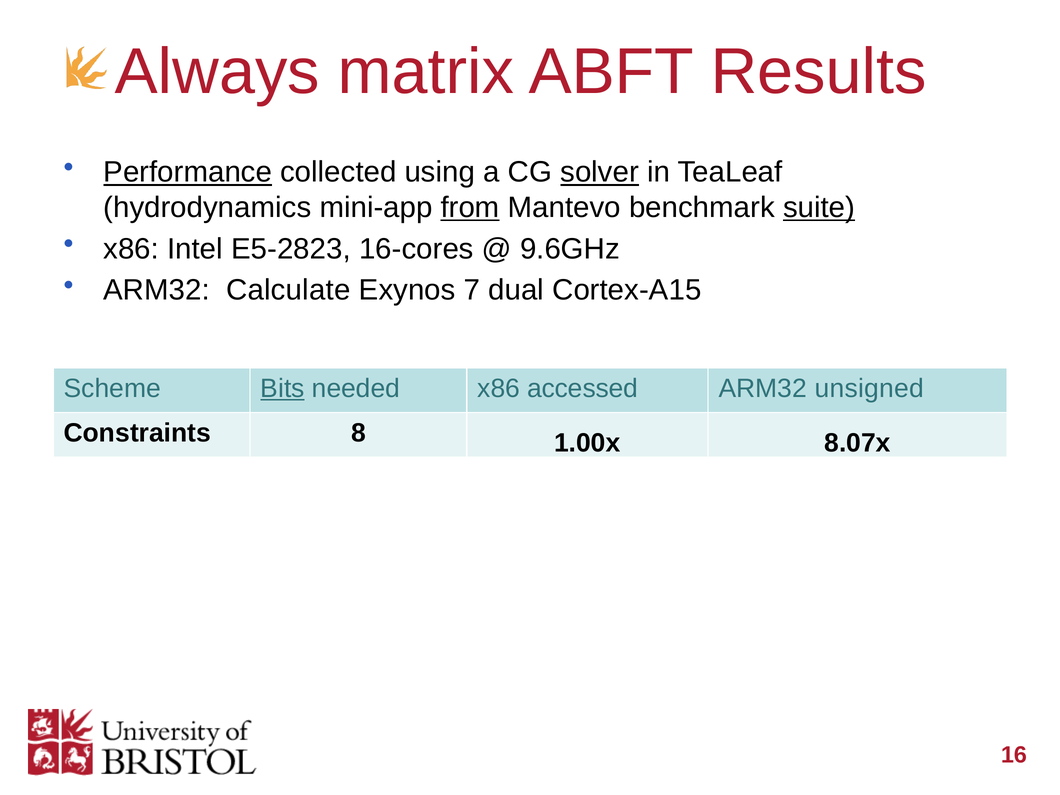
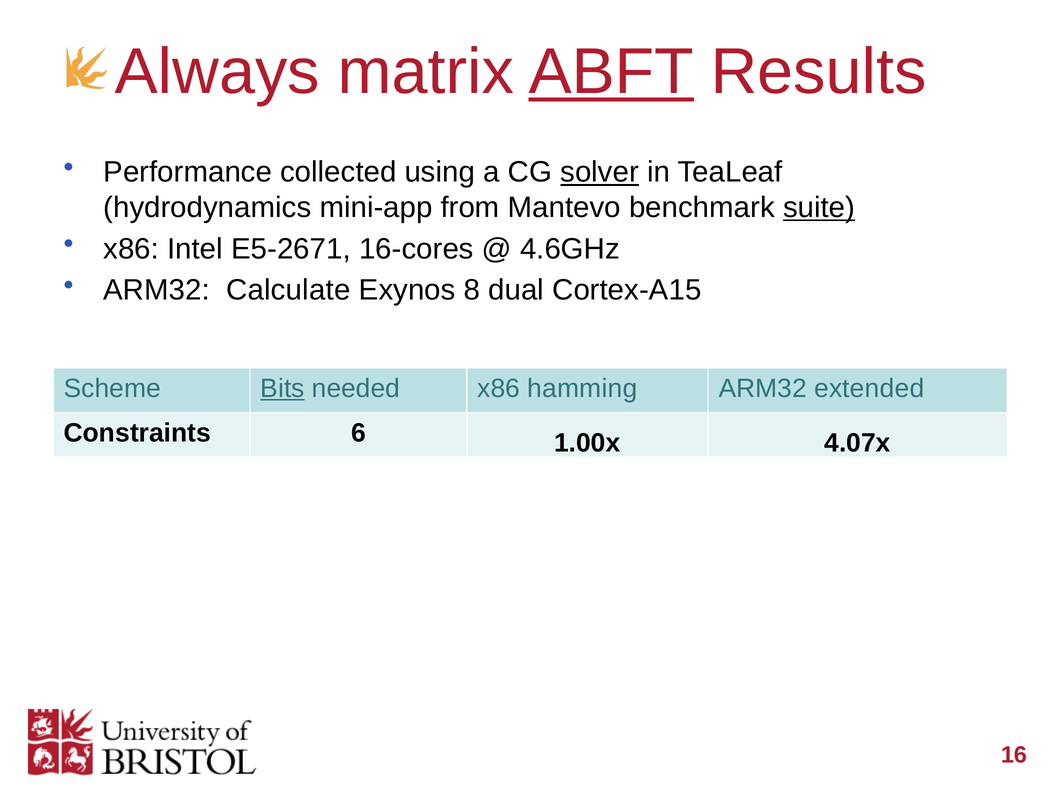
ABFT underline: none -> present
Performance underline: present -> none
from underline: present -> none
E5-2823: E5-2823 -> E5-2671
9.6GHz: 9.6GHz -> 4.6GHz
7: 7 -> 8
accessed: accessed -> hamming
unsigned: unsigned -> extended
8: 8 -> 6
8.07x: 8.07x -> 4.07x
